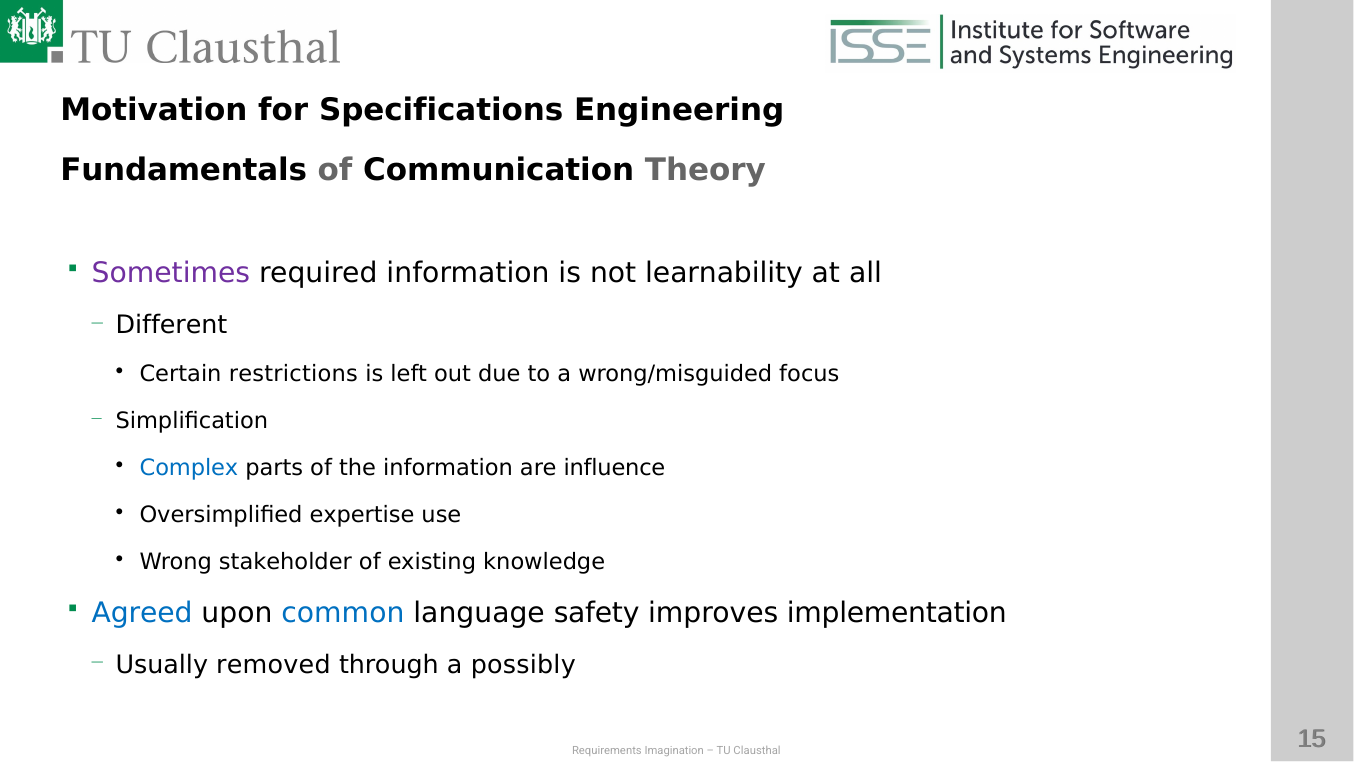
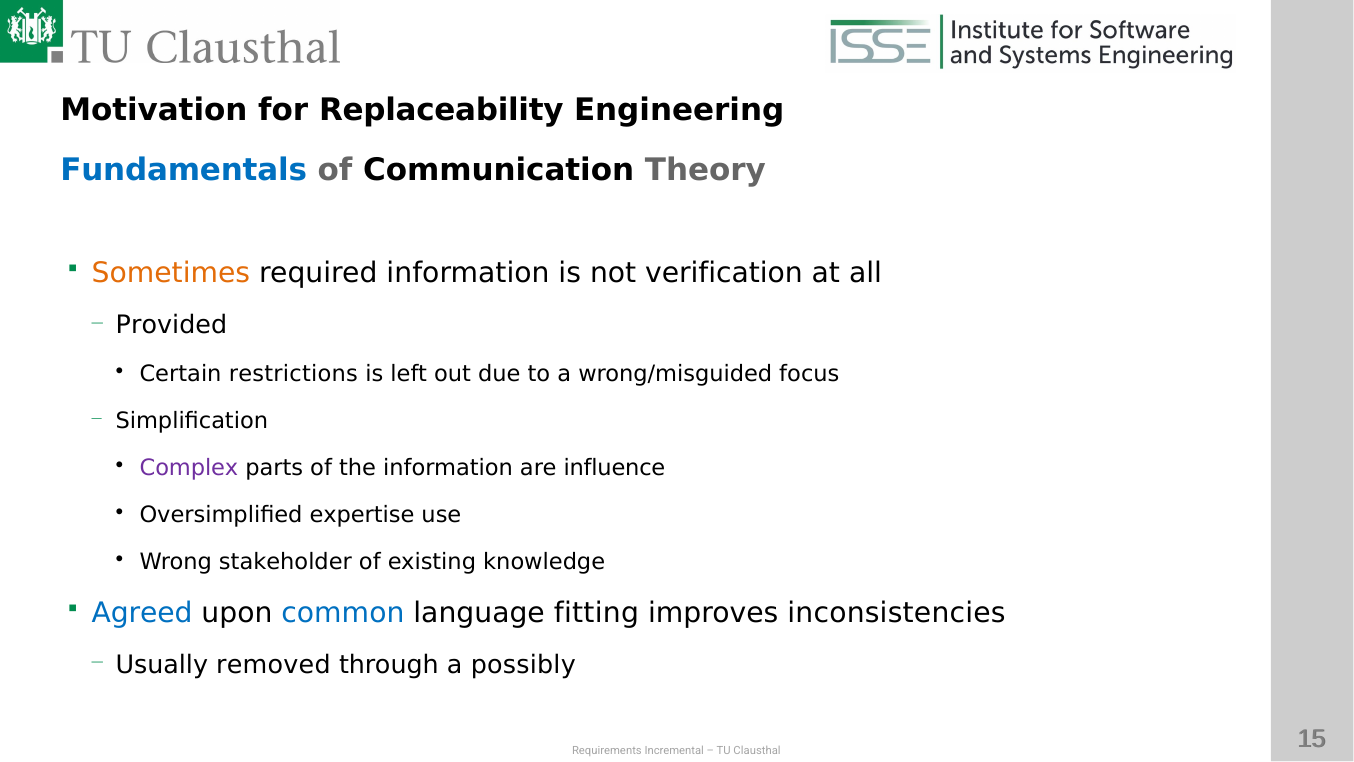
Specifications: Specifications -> Replaceability
Fundamentals colour: black -> blue
Sometimes colour: purple -> orange
learnability: learnability -> verification
Different: Different -> Provided
Complex colour: blue -> purple
safety: safety -> fitting
implementation: implementation -> inconsistencies
Imagination: Imagination -> Incremental
